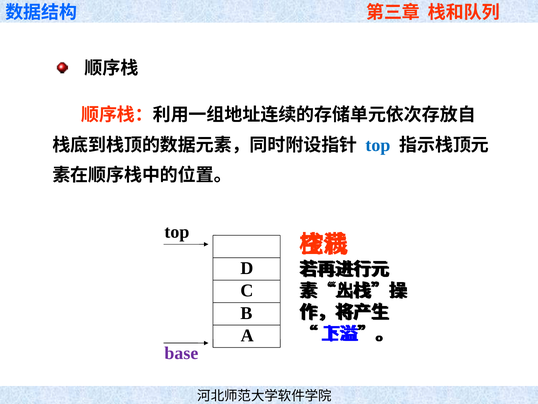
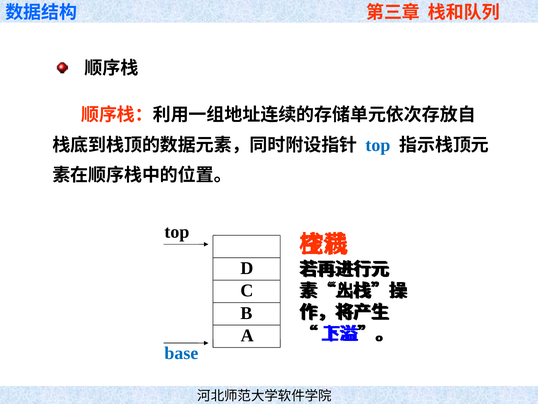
base colour: purple -> blue
